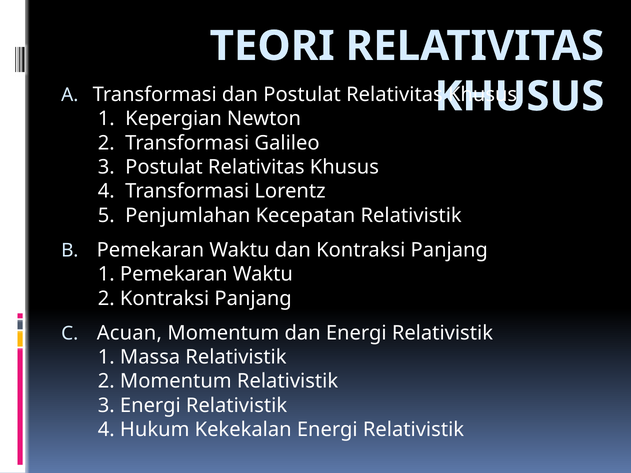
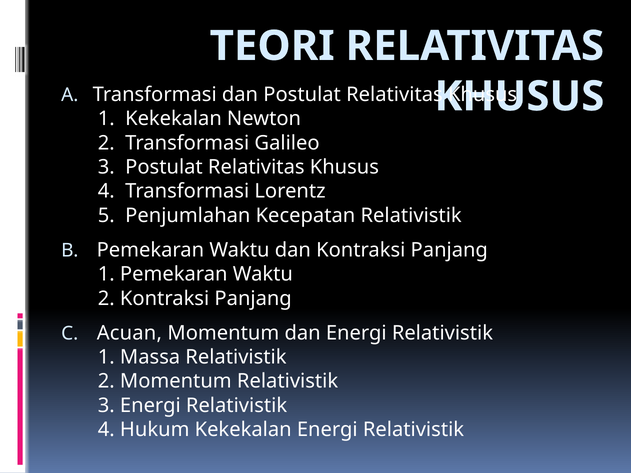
1 Kepergian: Kepergian -> Kekekalan
